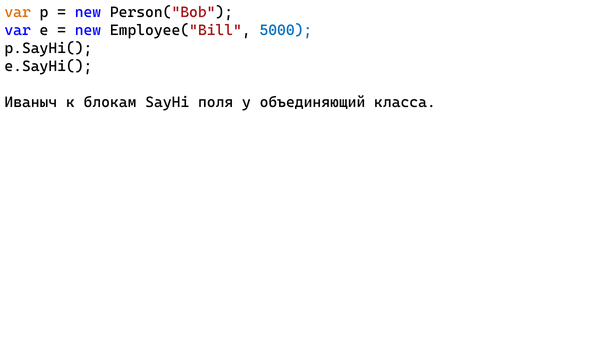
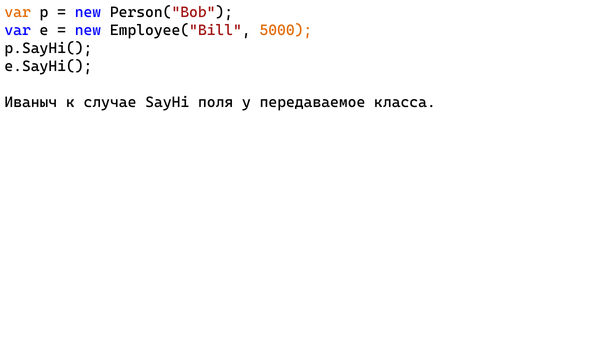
5000 colour: blue -> orange
блокам: блокам -> случае
объединяющий: объединяющий -> передаваемое
